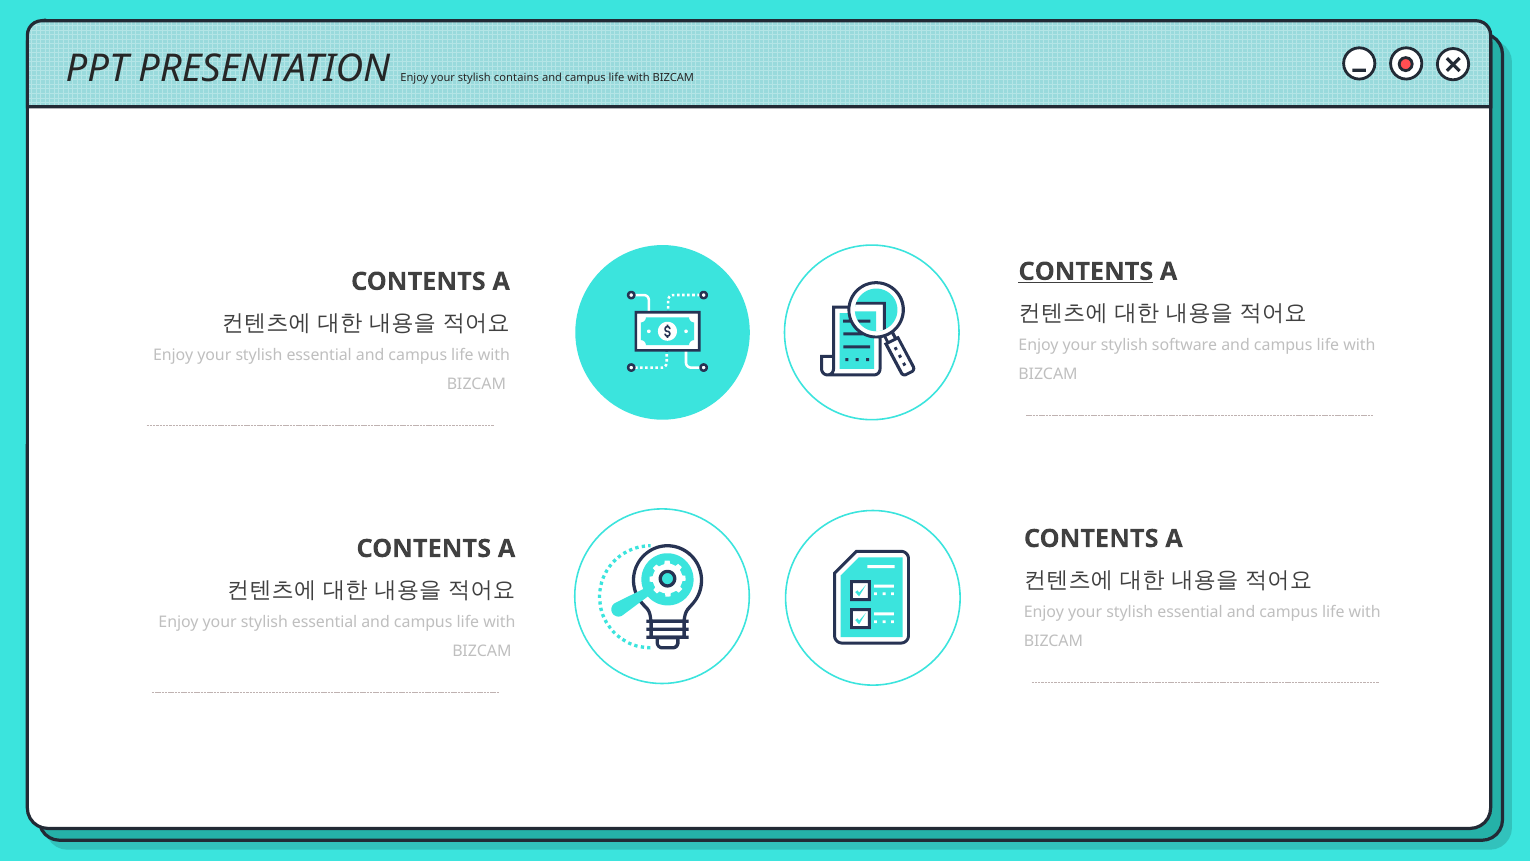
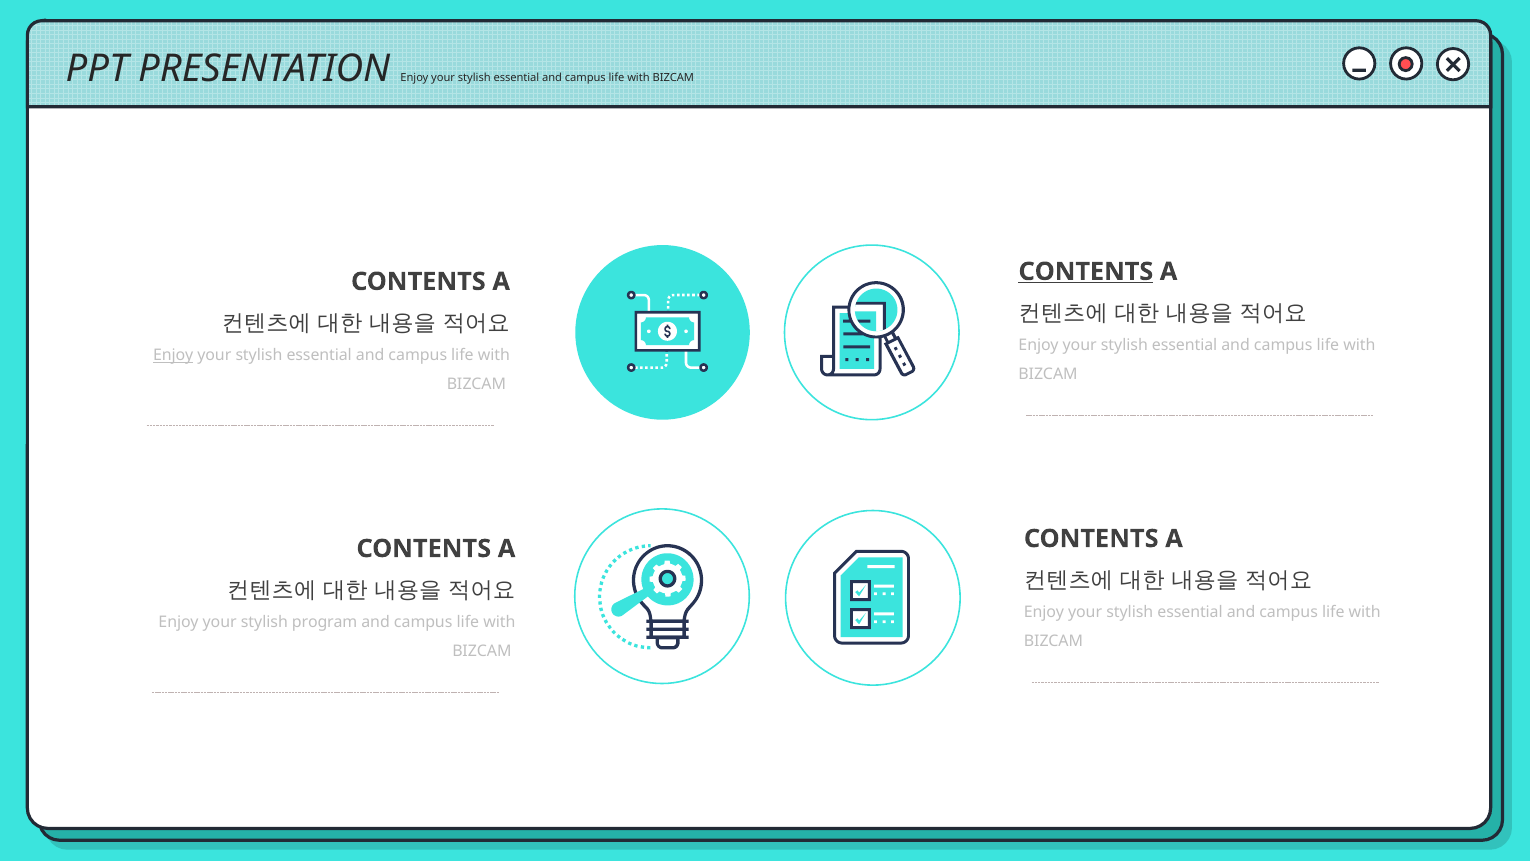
contains at (516, 77): contains -> essential
software at (1185, 345): software -> essential
Enjoy at (173, 355) underline: none -> present
essential at (325, 622): essential -> program
